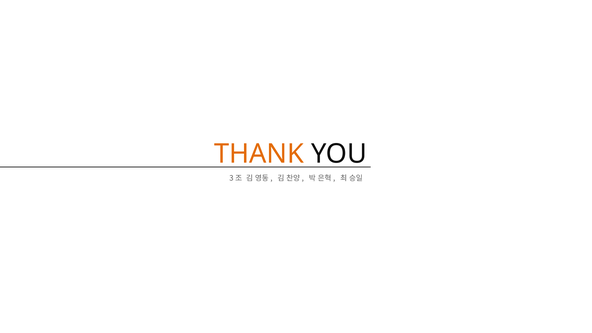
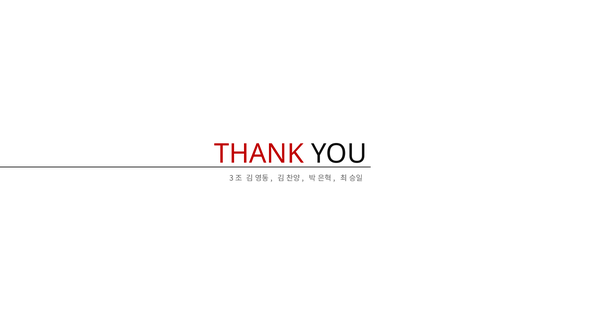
THANK colour: orange -> red
